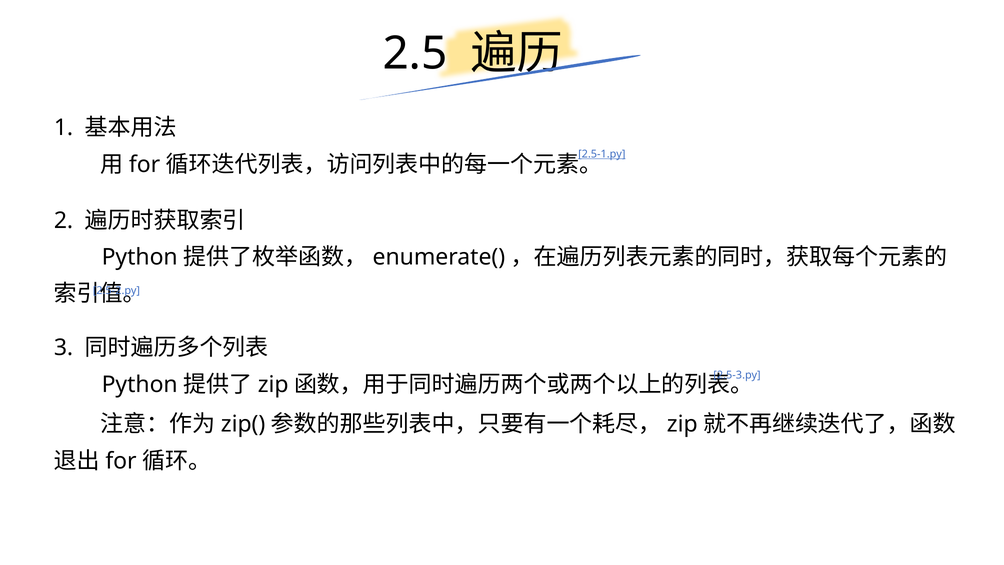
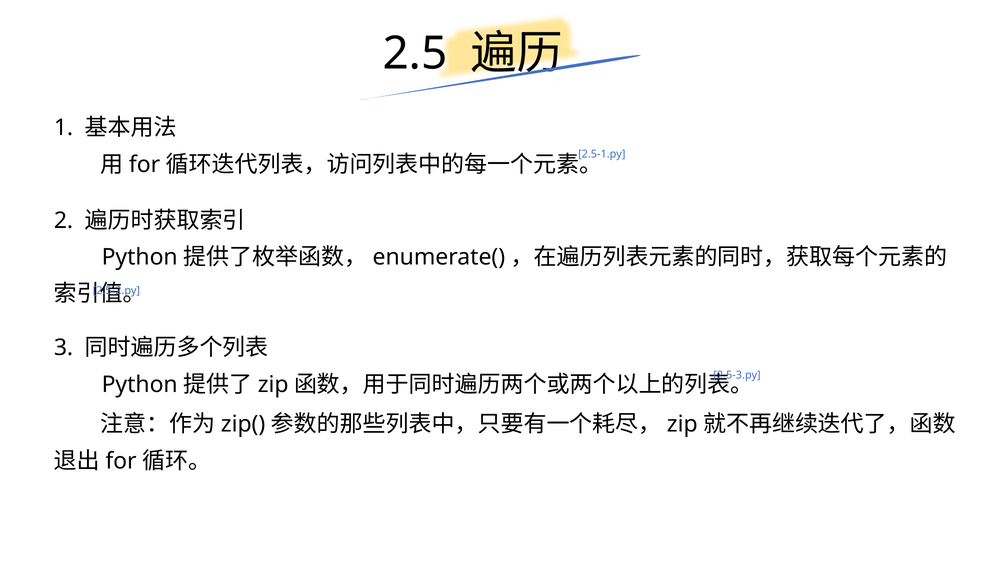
2.5-1.py underline: present -> none
